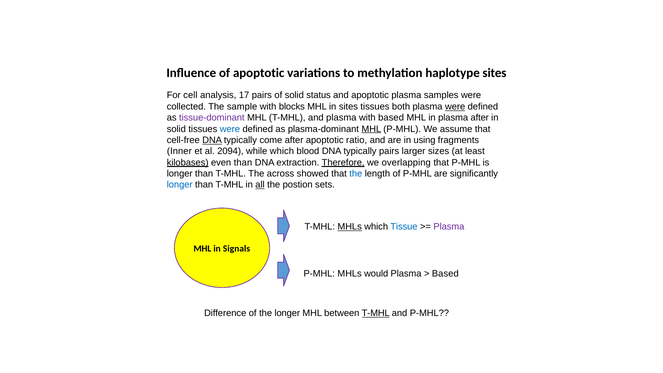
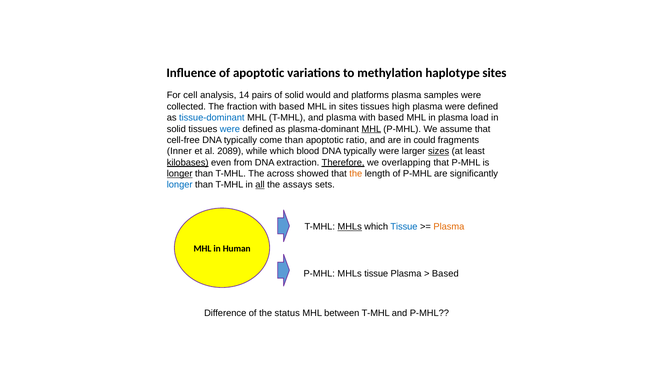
17: 17 -> 14
status: status -> would
and apoptotic: apoptotic -> platforms
sample: sample -> fraction
blocks at (292, 107): blocks -> based
both: both -> high
were at (455, 107) underline: present -> none
tissue-dominant colour: purple -> blue
plasma after: after -> load
DNA at (212, 140) underline: present -> none
come after: after -> than
using: using -> could
2094: 2094 -> 2089
typically pairs: pairs -> were
sizes underline: none -> present
even than: than -> from
longer at (180, 174) underline: none -> present
the at (356, 174) colour: blue -> orange
postion: postion -> assays
Plasma at (449, 227) colour: purple -> orange
Signals: Signals -> Human
MHLs would: would -> tissue
the longer: longer -> status
T-MHL at (376, 313) underline: present -> none
